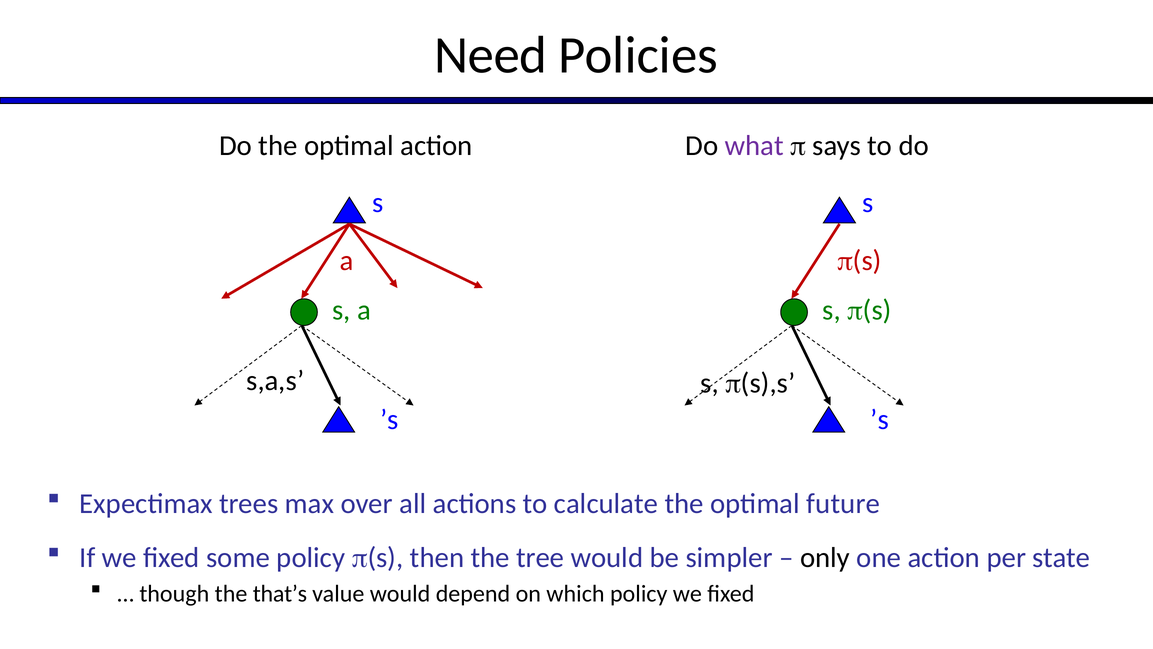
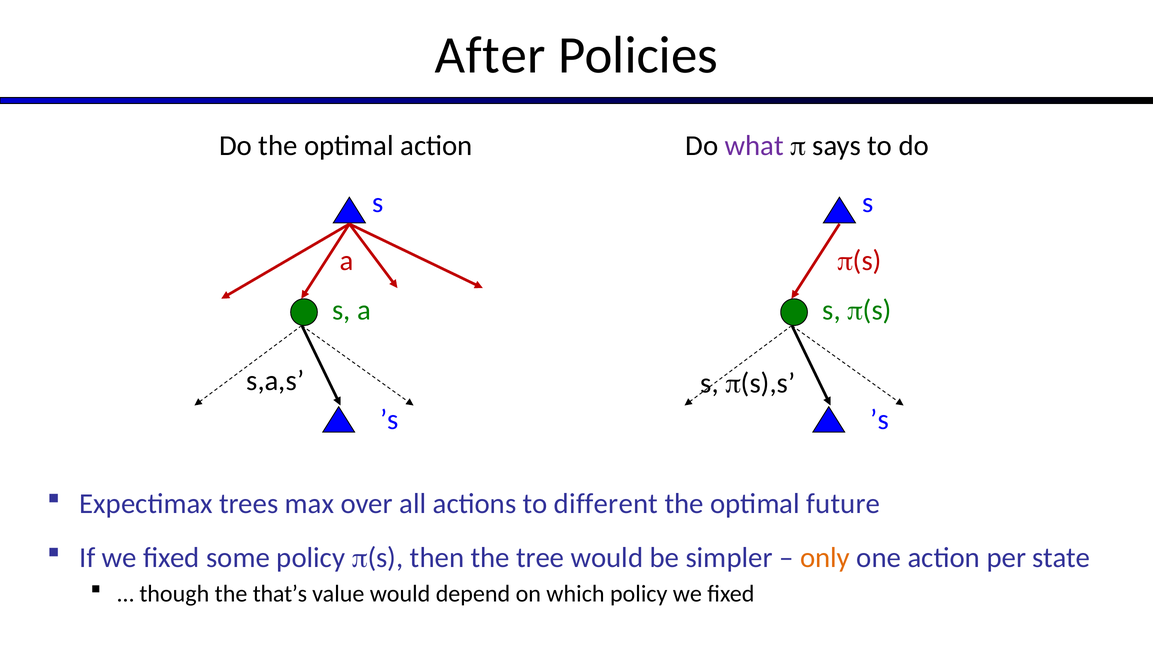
Need: Need -> After
calculate: calculate -> different
only colour: black -> orange
